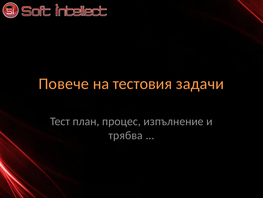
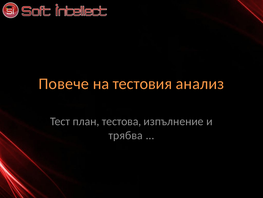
задачи: задачи -> анализ
процес: процес -> тестова
